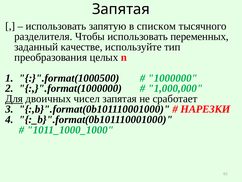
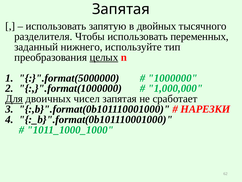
списком: списком -> двойных
качестве: качестве -> нижнего
целых underline: none -> present
:}".format(1000500: :}".format(1000500 -> :}".format(5000000
